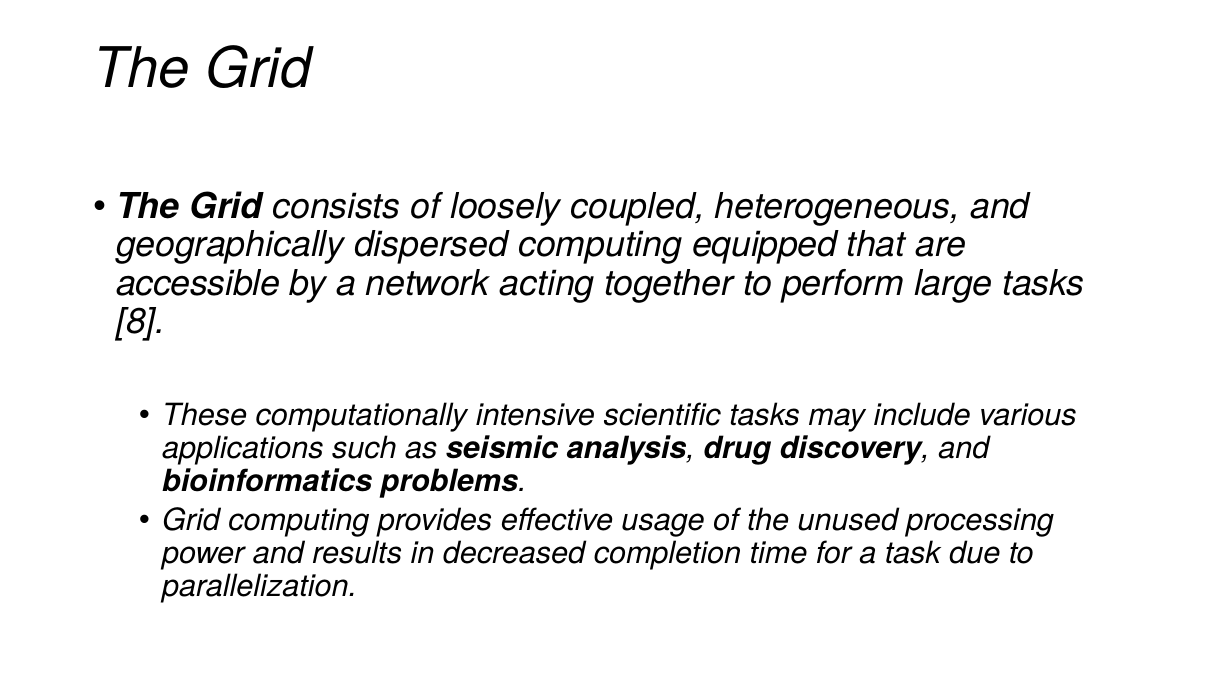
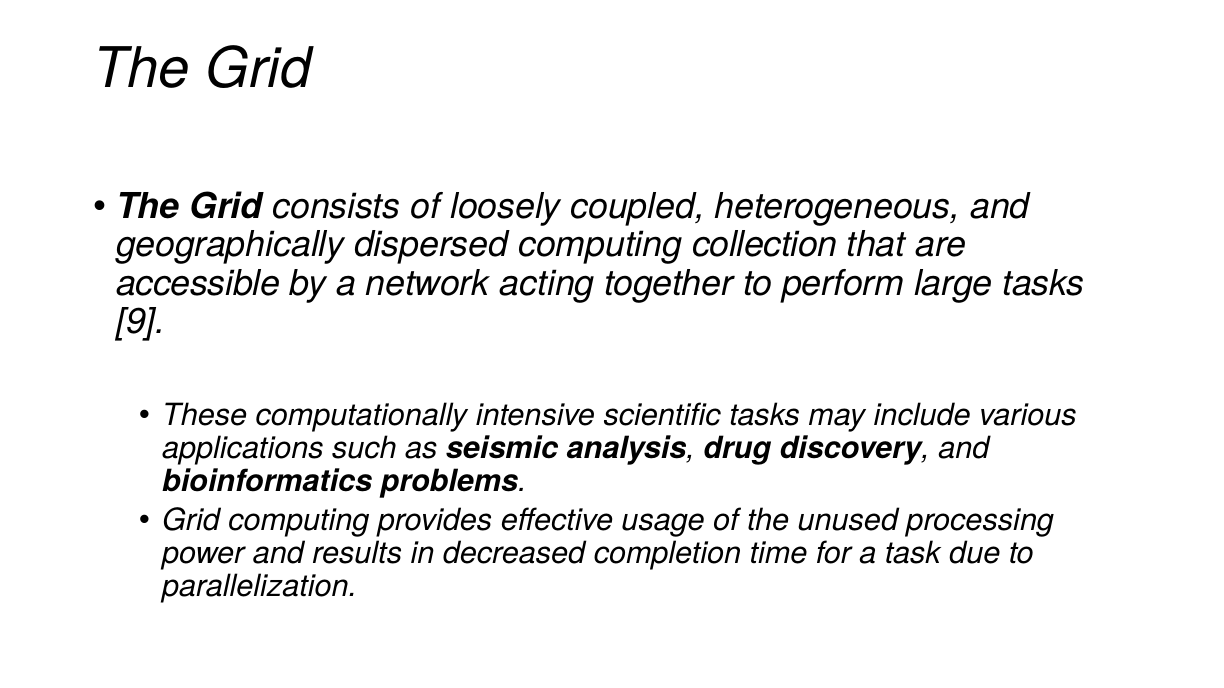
equipped: equipped -> collection
8: 8 -> 9
